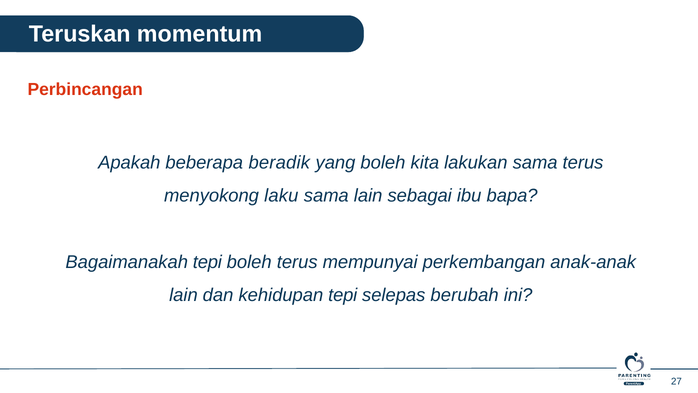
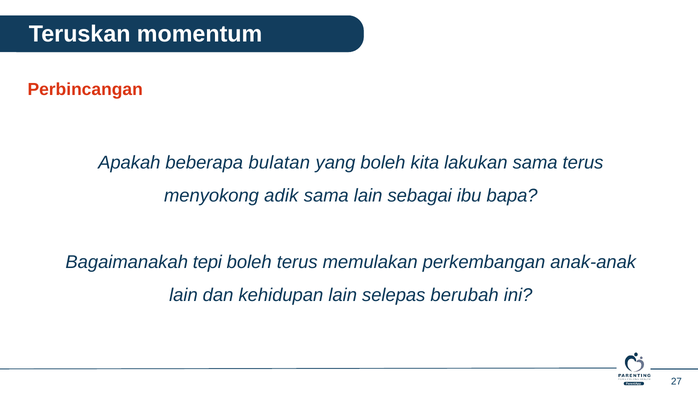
beradik: beradik -> bulatan
laku: laku -> adik
mempunyai: mempunyai -> memulakan
kehidupan tepi: tepi -> lain
